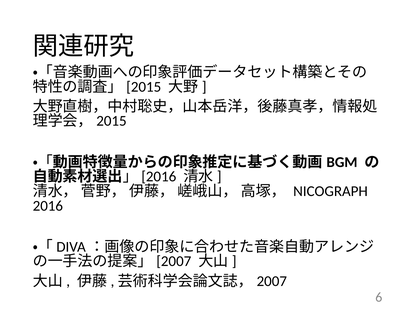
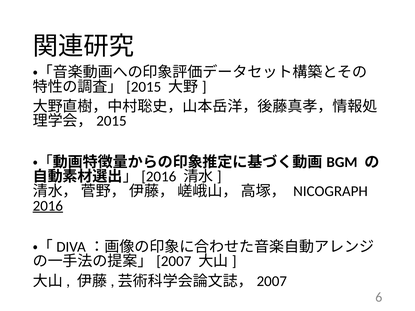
2016 underline: none -> present
